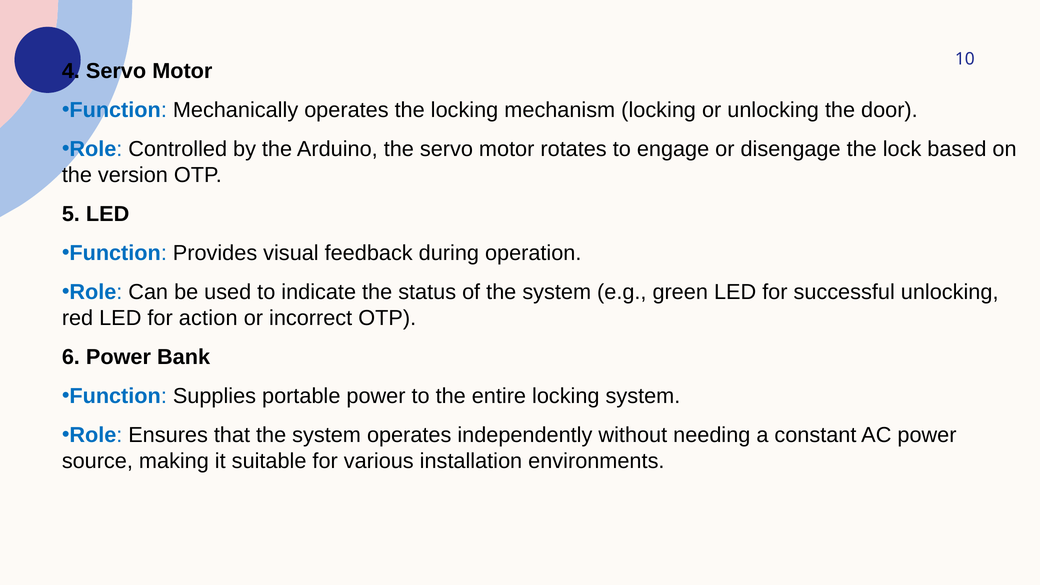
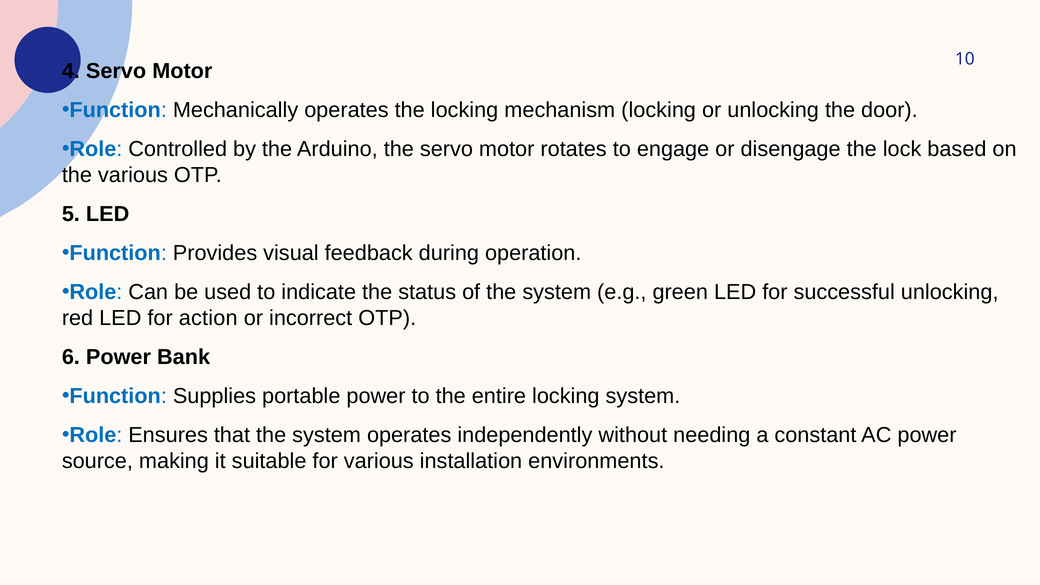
the version: version -> various
